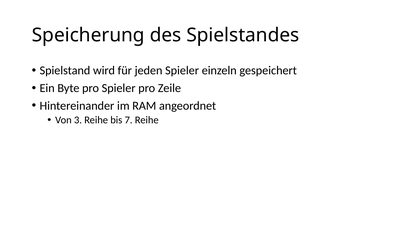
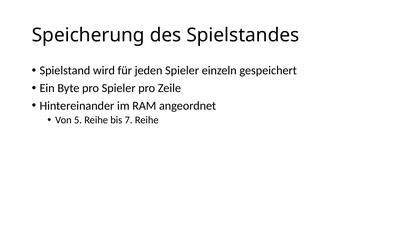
3: 3 -> 5
